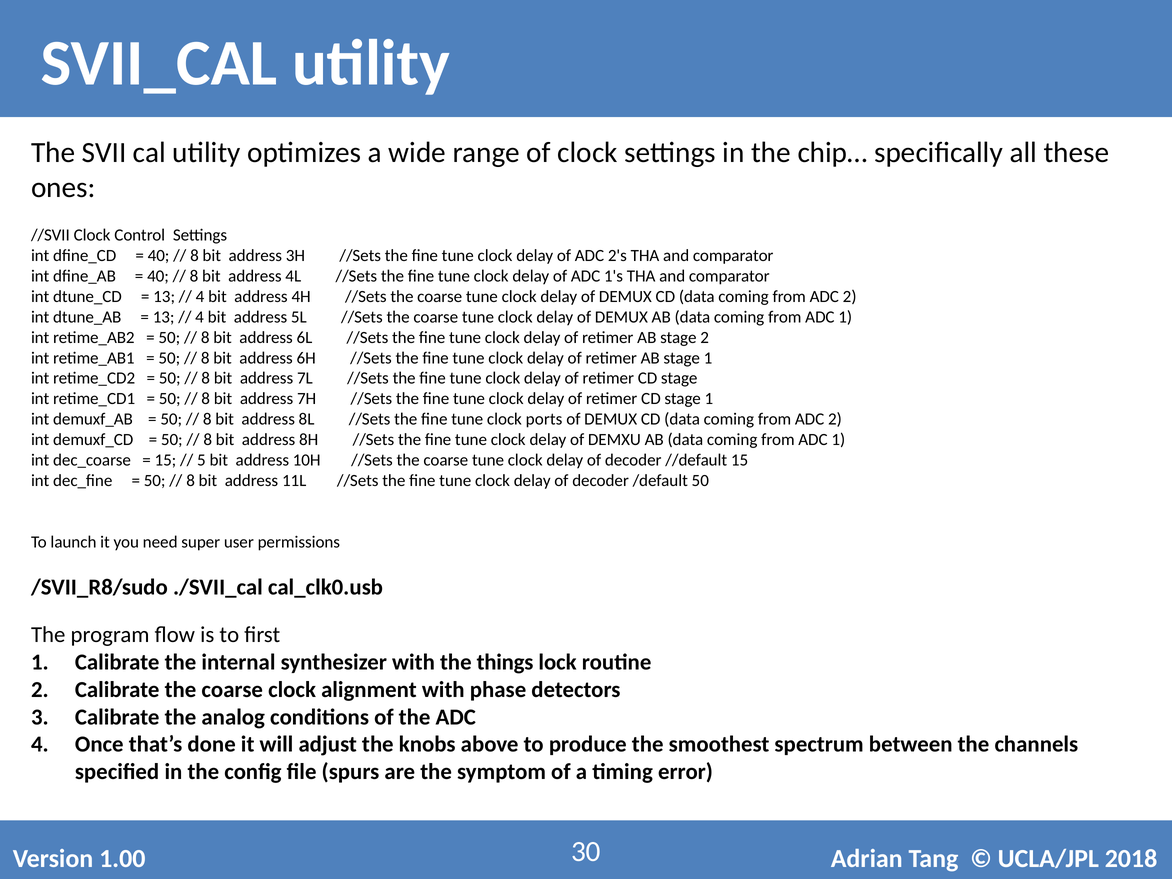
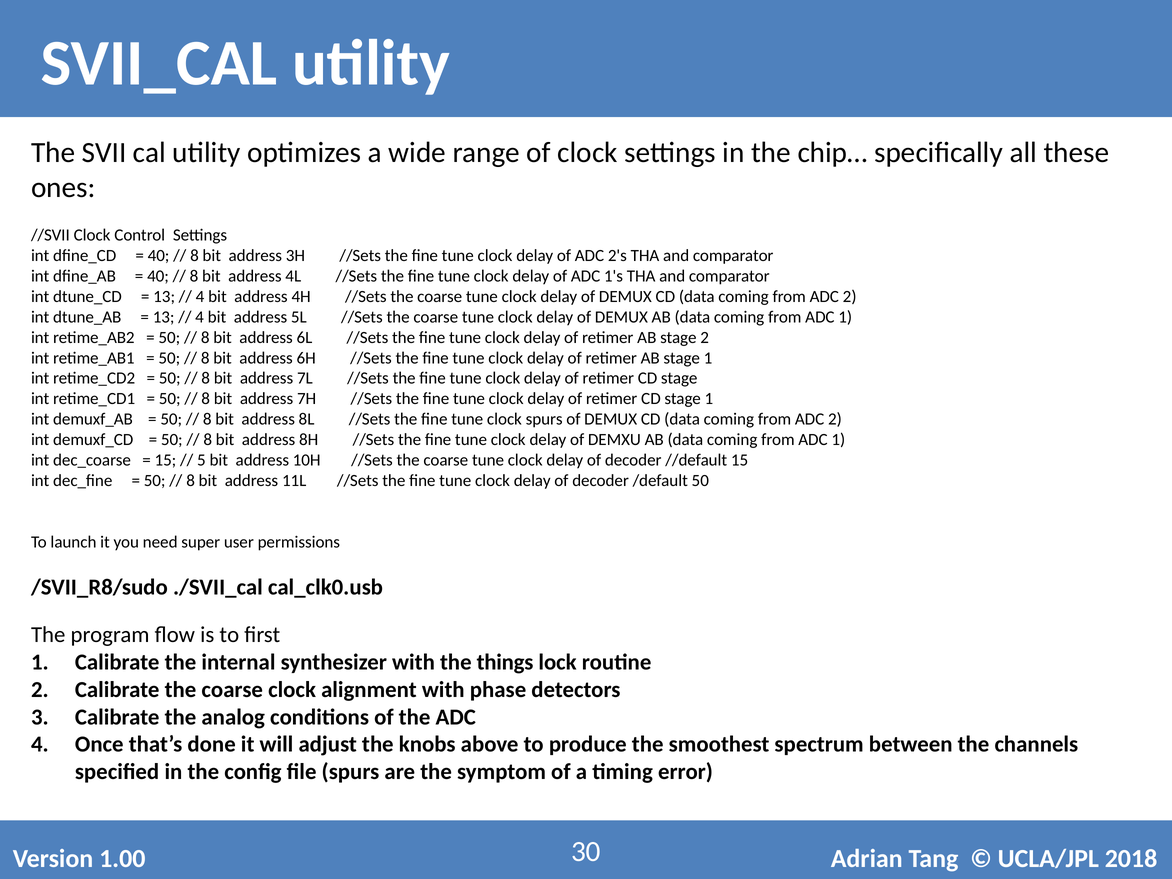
clock ports: ports -> spurs
